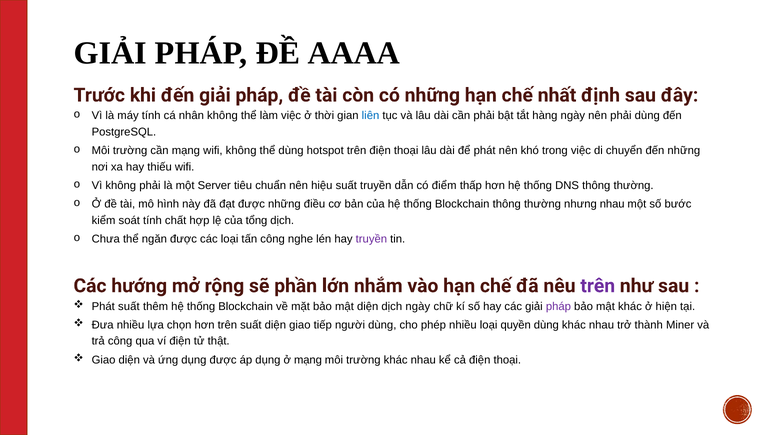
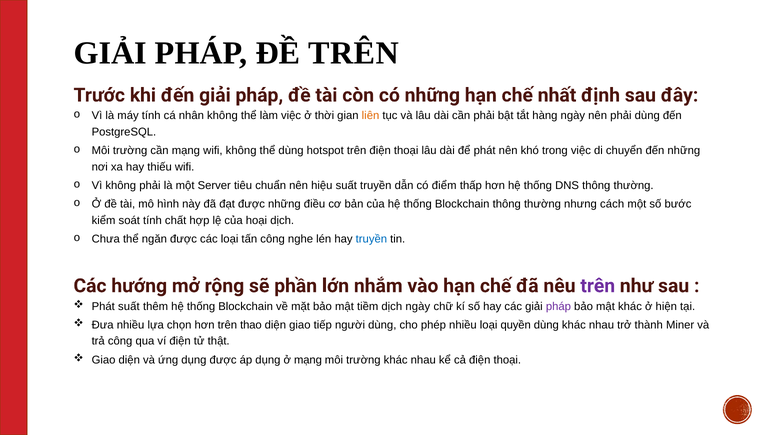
ĐỀ AAAA: AAAA -> TRÊN
liên colour: blue -> orange
nhưng nhau: nhau -> cách
tổng: tổng -> hoại
truyền at (371, 239) colour: purple -> blue
mật diện: diện -> tiềm
trên suất: suất -> thao
